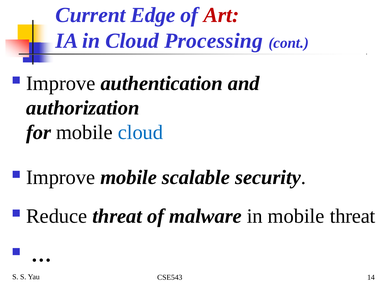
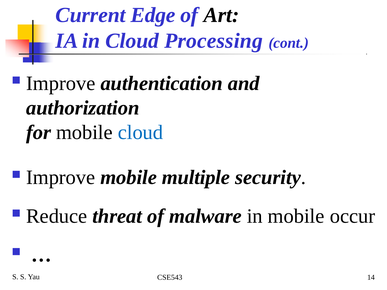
Art colour: red -> black
scalable: scalable -> multiple
mobile threat: threat -> occur
